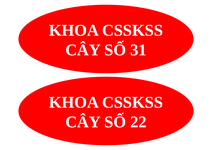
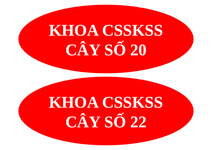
31: 31 -> 20
